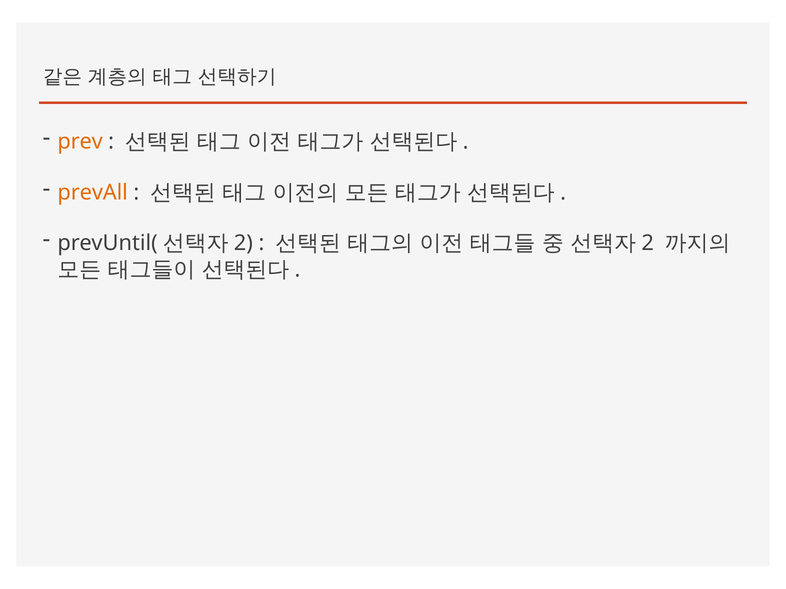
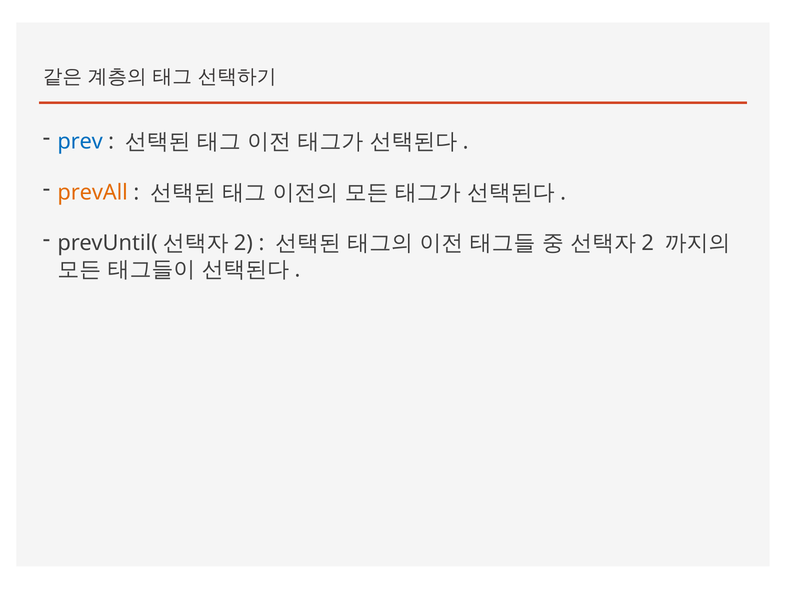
prev colour: orange -> blue
